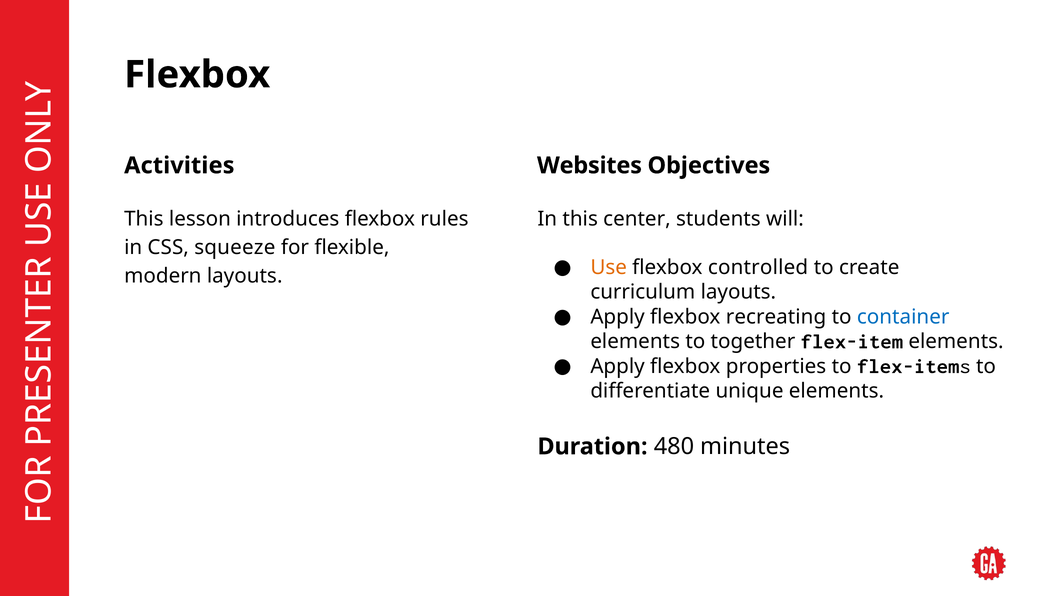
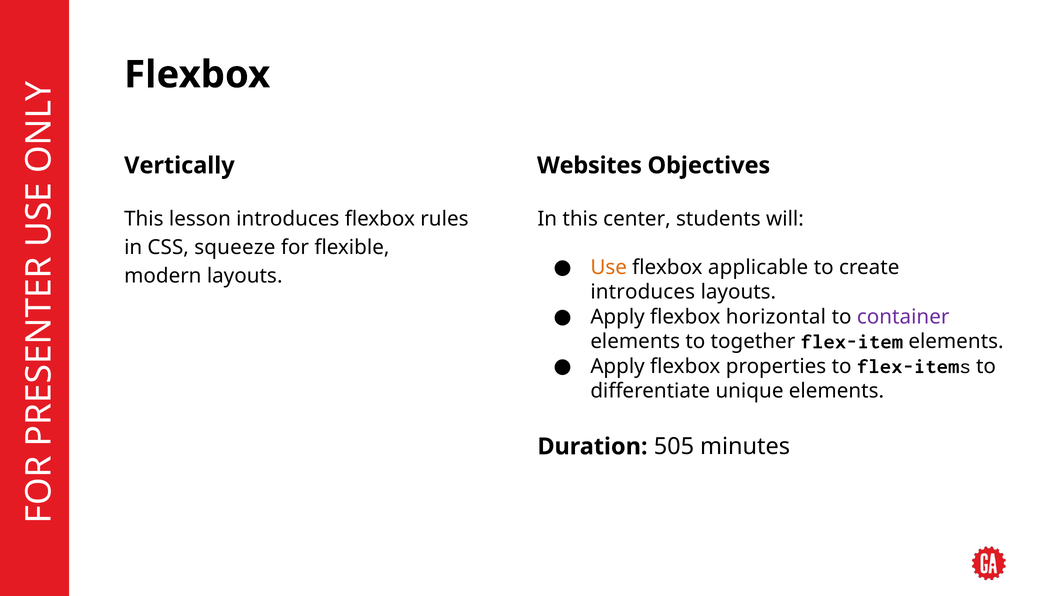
Activities: Activities -> Vertically
controlled: controlled -> applicable
curriculum at (643, 292): curriculum -> introduces
recreating: recreating -> horizontal
container colour: blue -> purple
480: 480 -> 505
